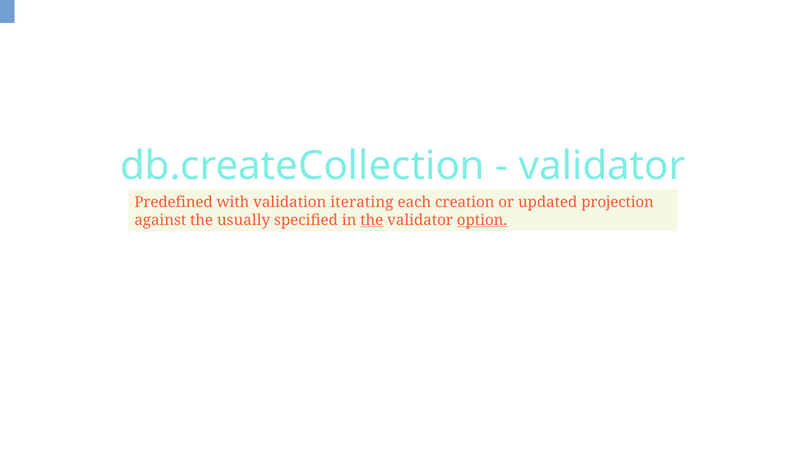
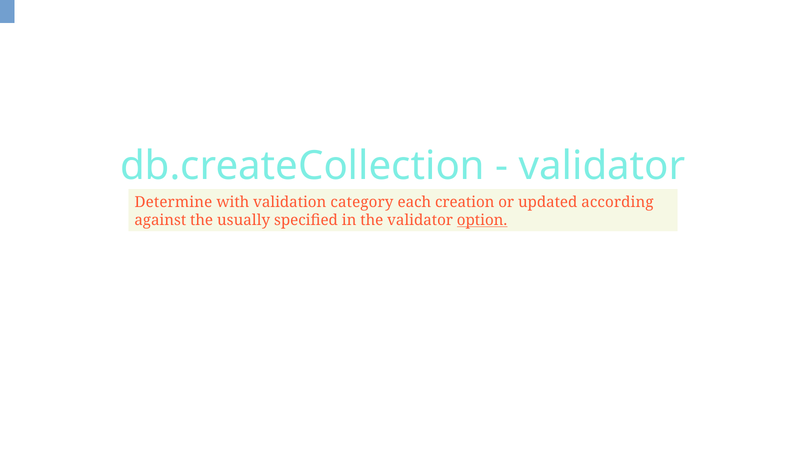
Predefined: Predefined -> Determine
iterating: iterating -> category
projection: projection -> according
the at (372, 220) underline: present -> none
